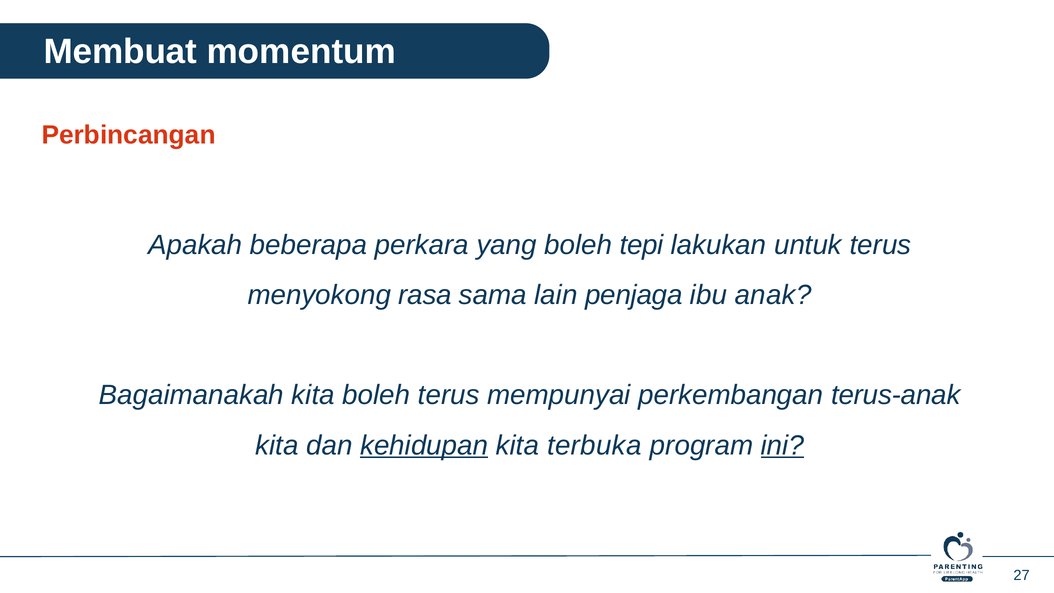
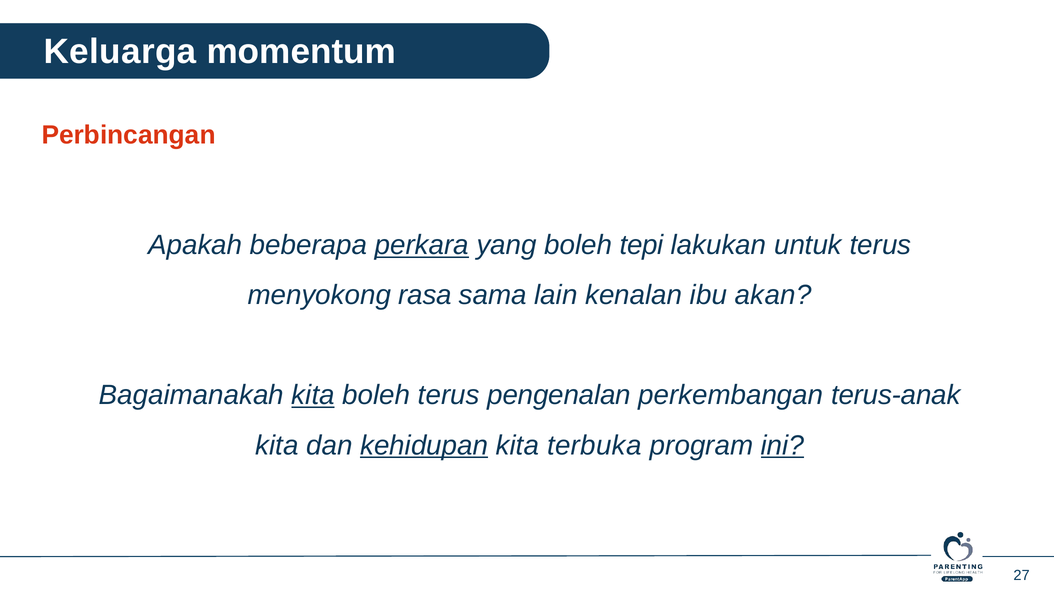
Membuat: Membuat -> Keluarga
perkara underline: none -> present
penjaga: penjaga -> kenalan
anak: anak -> akan
kita at (313, 395) underline: none -> present
mempunyai: mempunyai -> pengenalan
